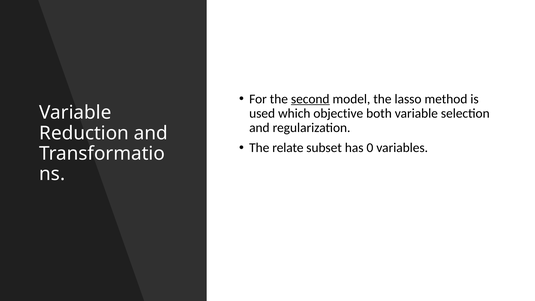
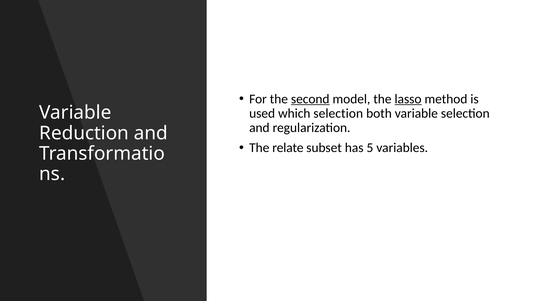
lasso underline: none -> present
which objective: objective -> selection
0: 0 -> 5
